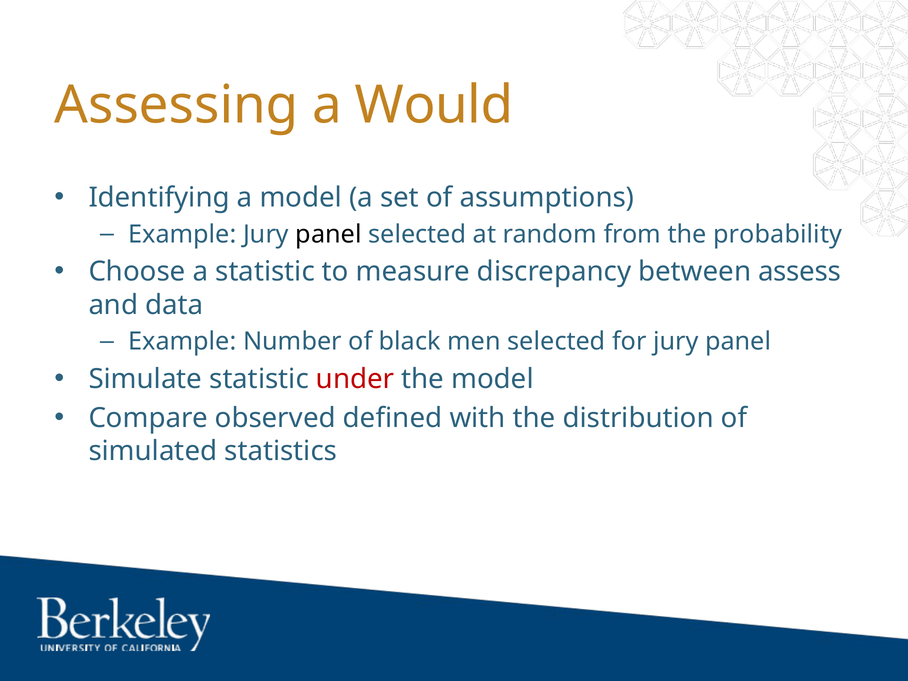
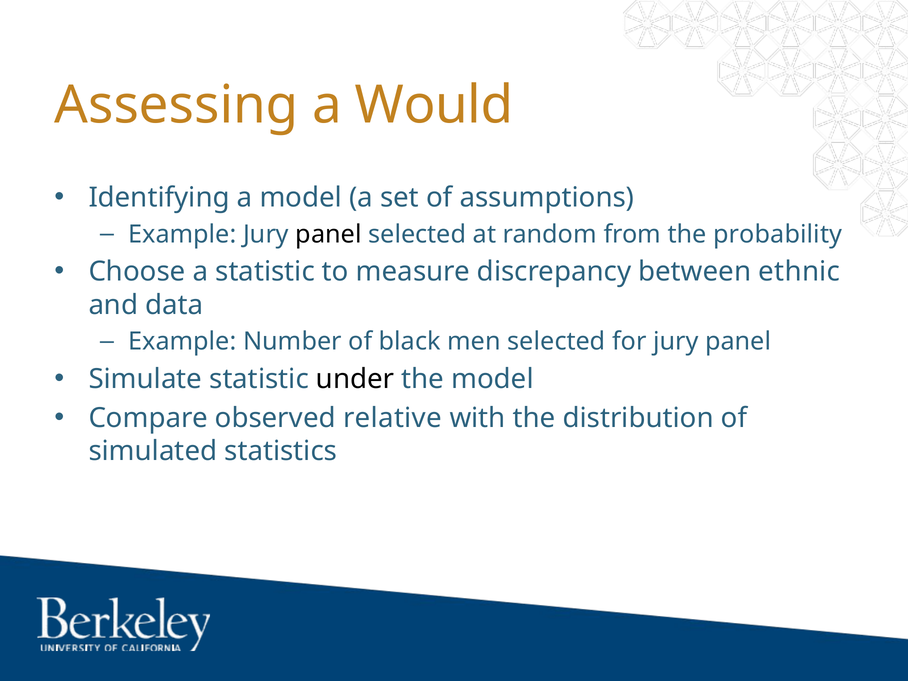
assess: assess -> ethnic
under colour: red -> black
defined: defined -> relative
